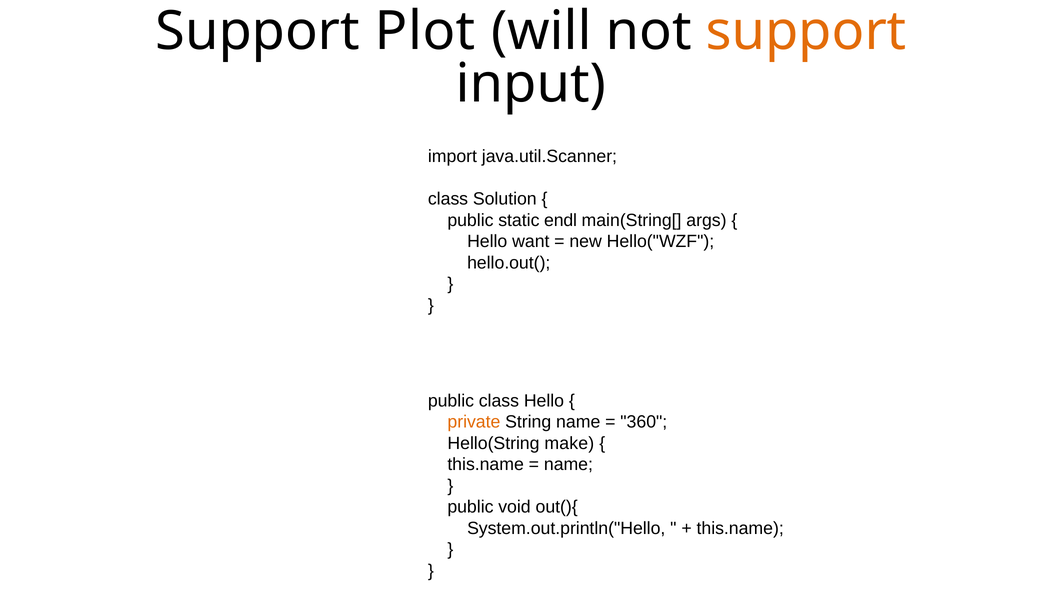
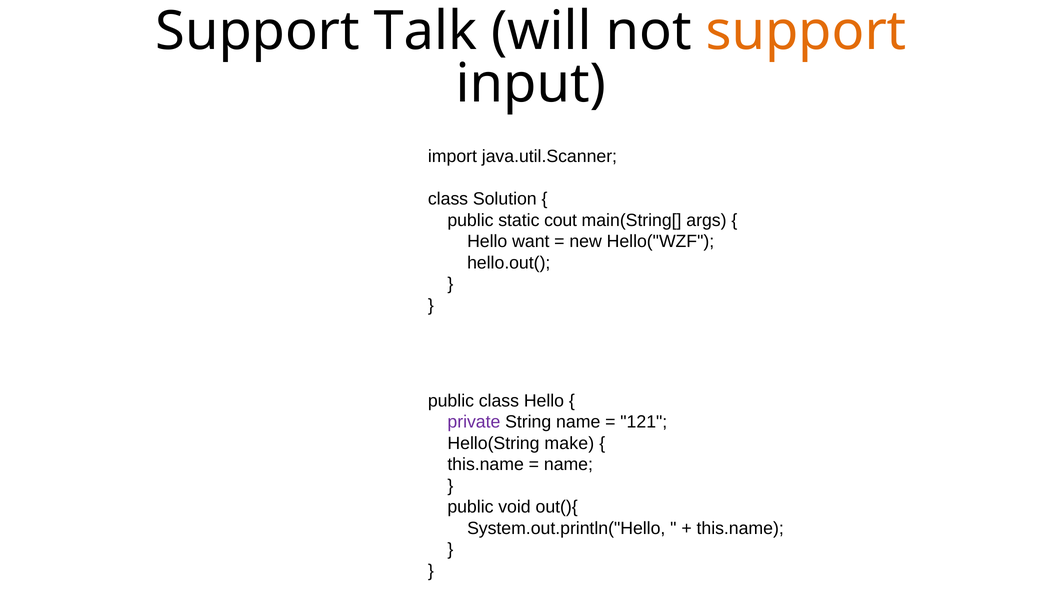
Plot: Plot -> Talk
endl: endl -> cout
private colour: orange -> purple
360: 360 -> 121
